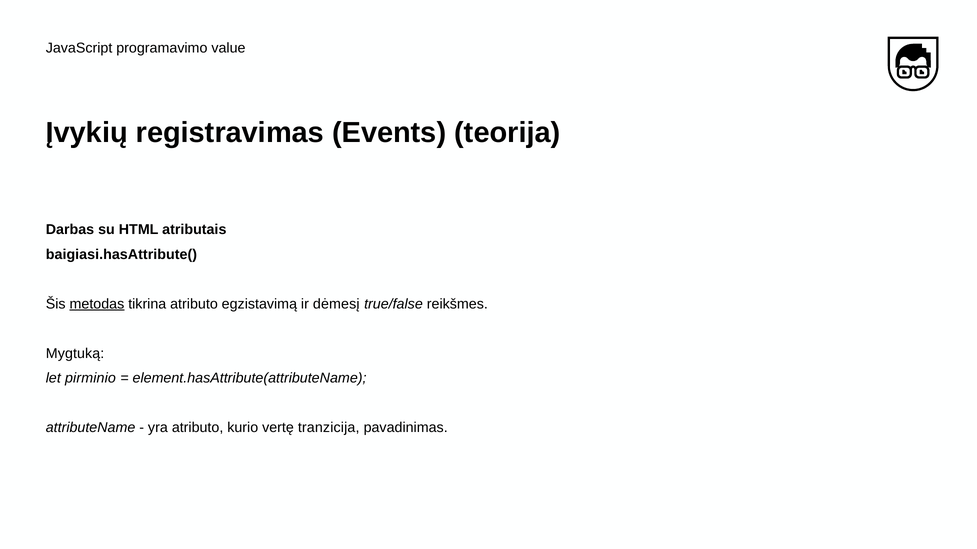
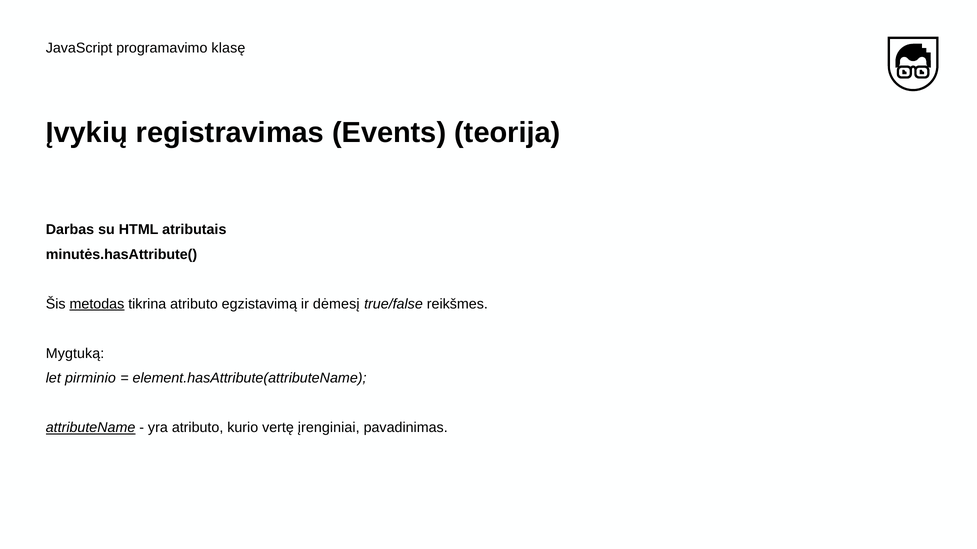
value: value -> klasę
baigiasi.hasAttribute(: baigiasi.hasAttribute( -> minutės.hasAttribute(
attributeName underline: none -> present
tranzicija: tranzicija -> įrenginiai
